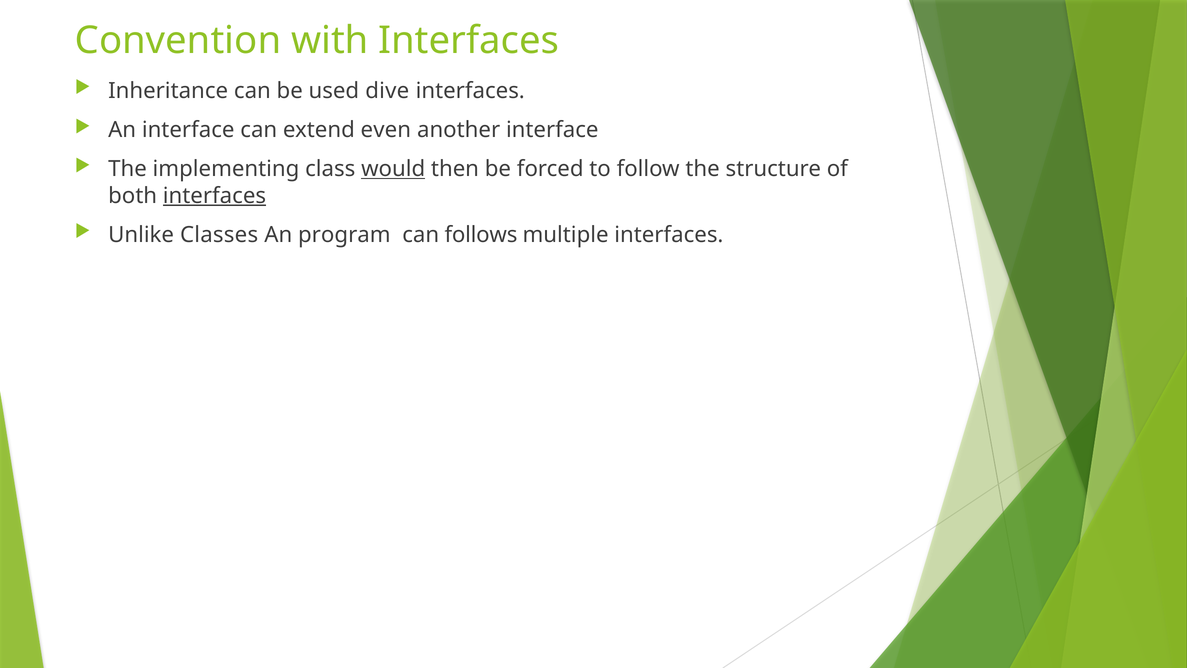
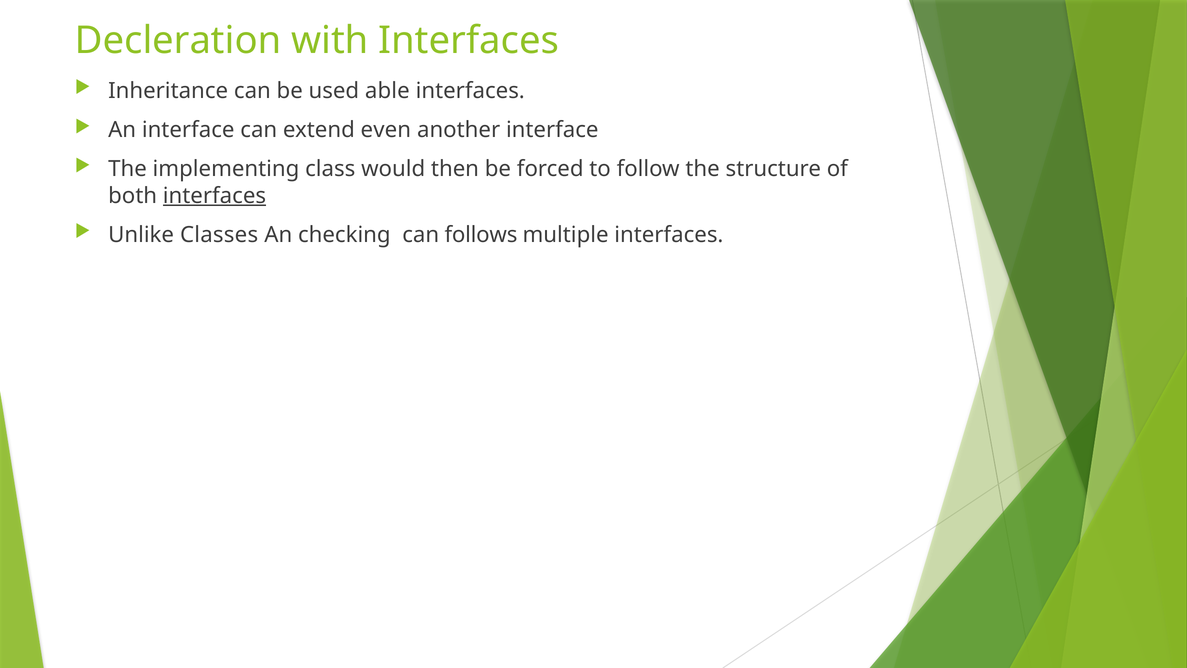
Convention: Convention -> Decleration
dive: dive -> able
would underline: present -> none
program: program -> checking
